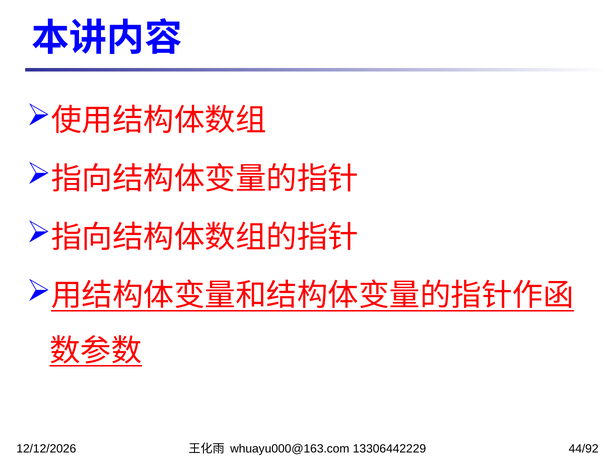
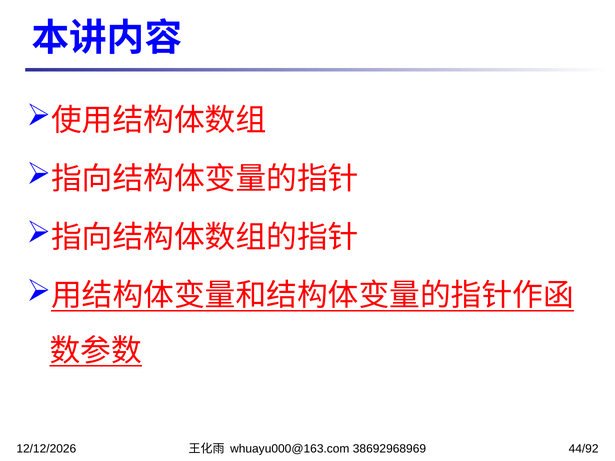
13306442229: 13306442229 -> 38692968969
